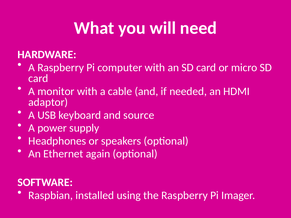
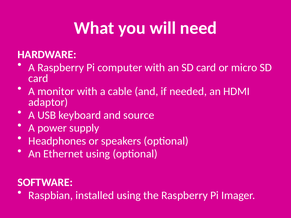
Ethernet again: again -> using
